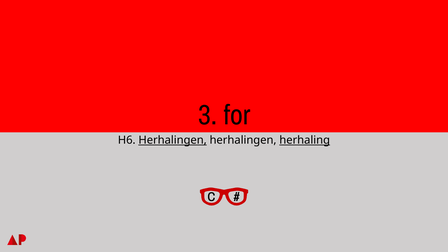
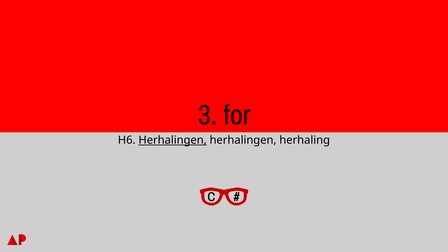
herhaling underline: present -> none
